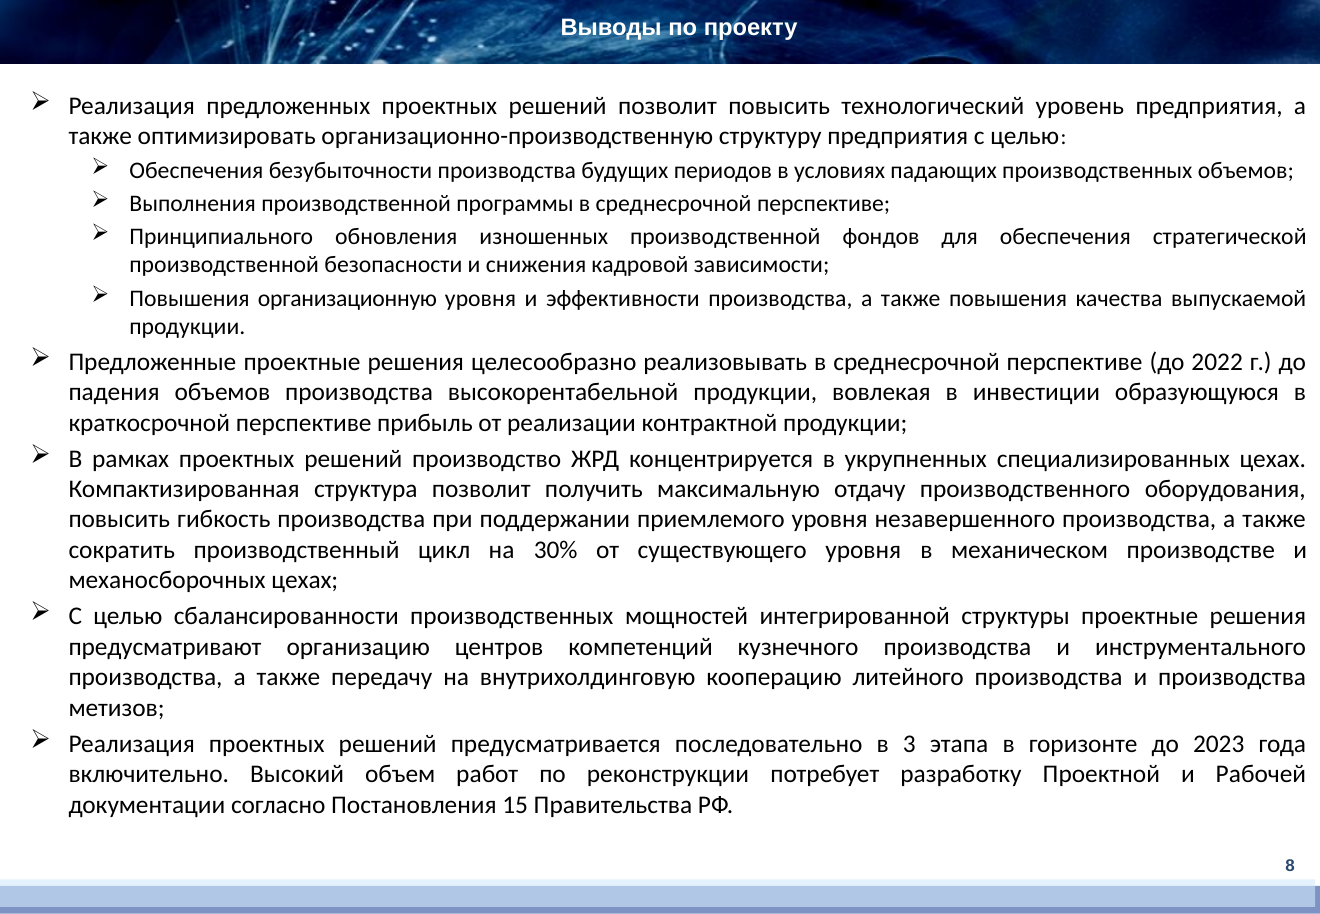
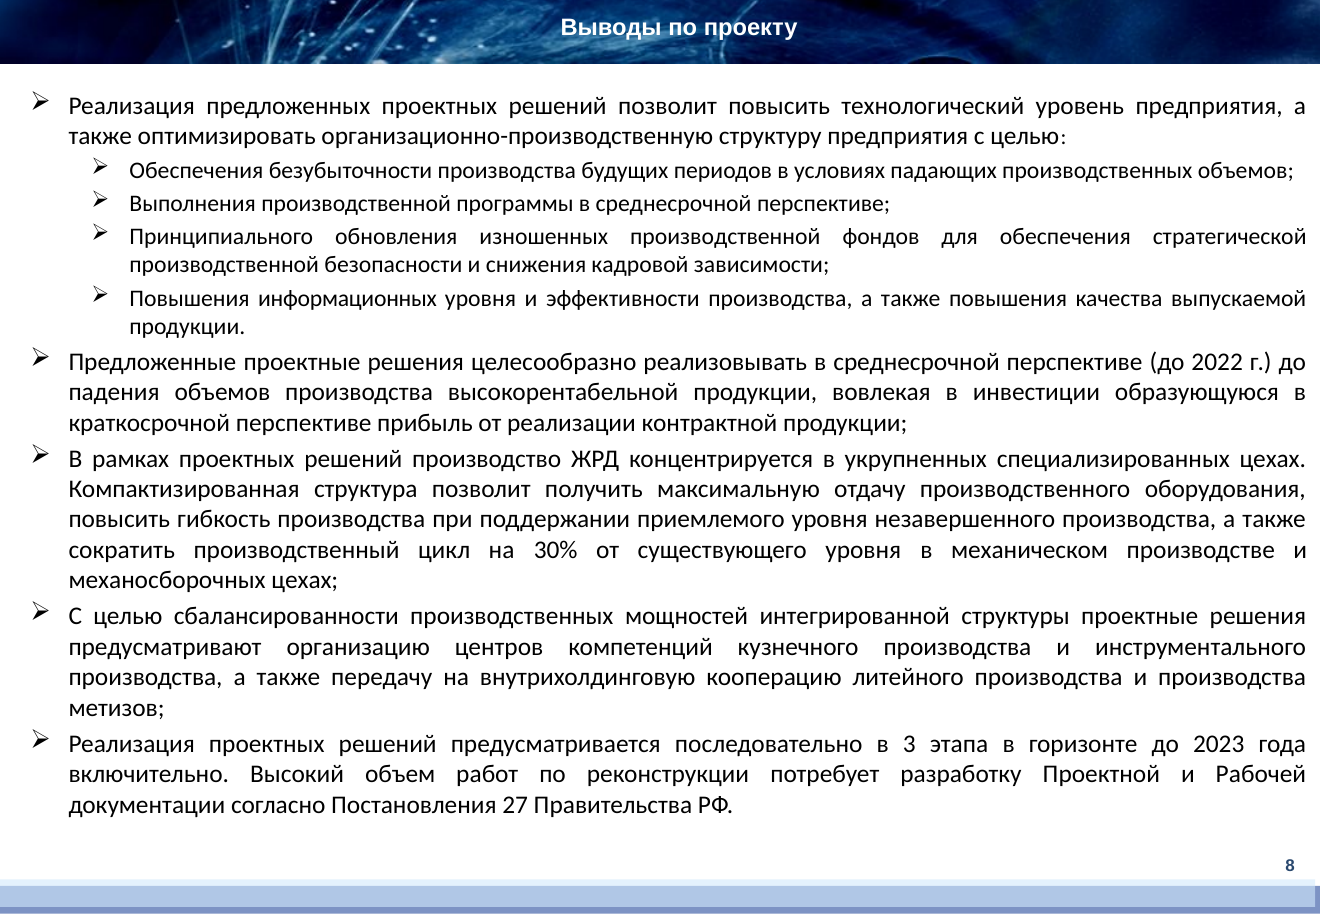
организационную: организационную -> информационных
15: 15 -> 27
